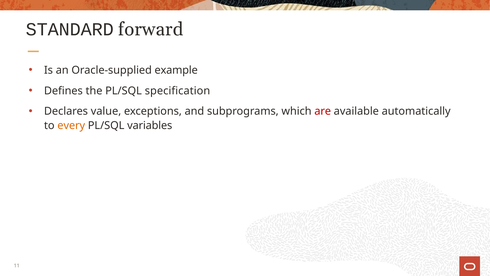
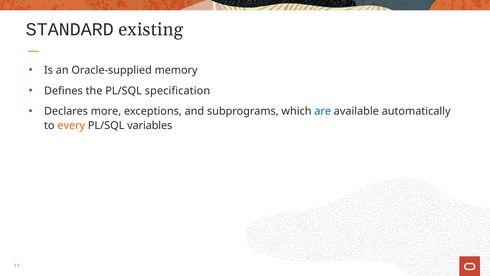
forward: forward -> existing
example: example -> memory
value: value -> more
are colour: red -> blue
